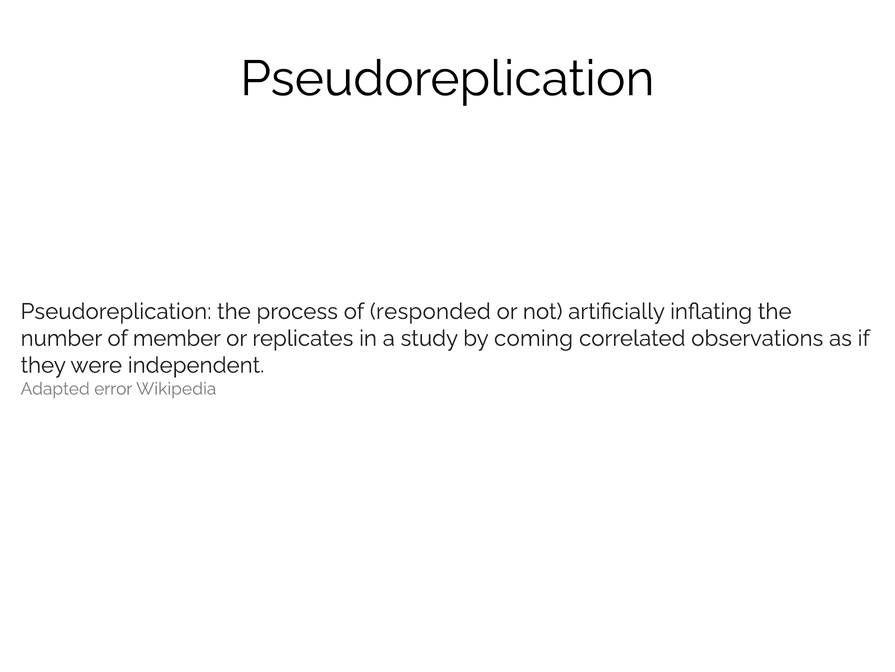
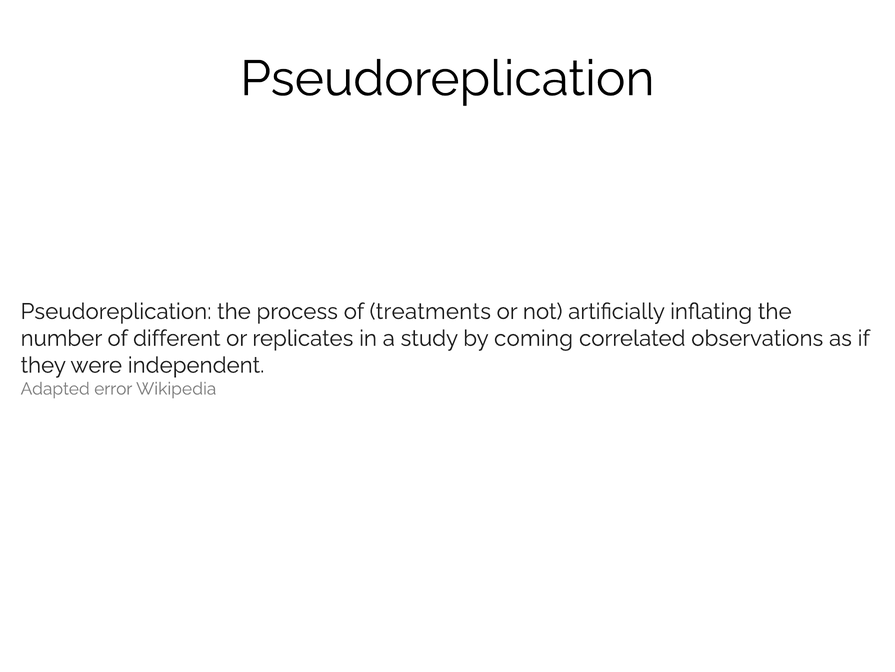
responded: responded -> treatments
member: member -> different
